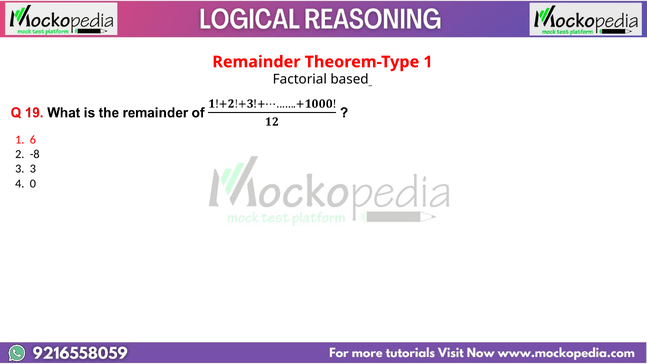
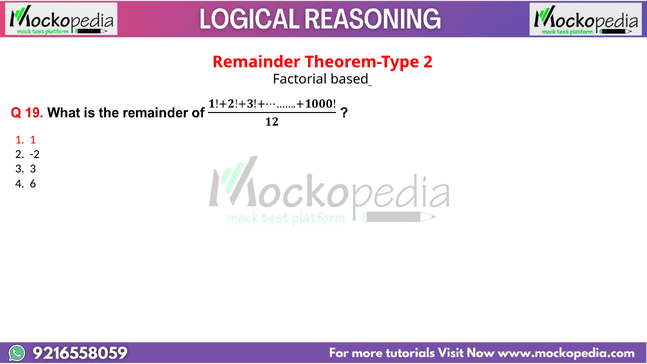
Theorem-Type 1: 1 -> 2
1 6: 6 -> 1
-8: -8 -> -2
0: 0 -> 6
